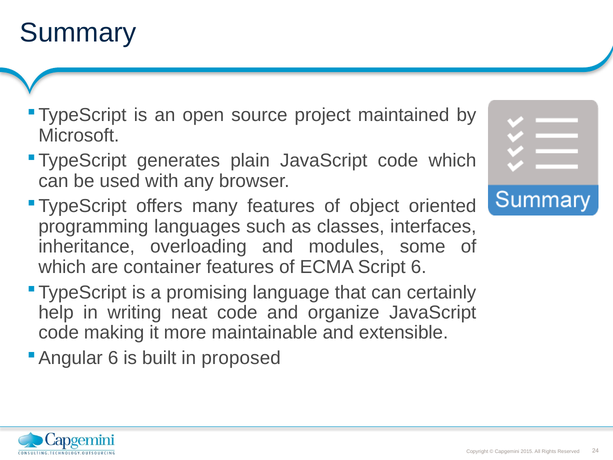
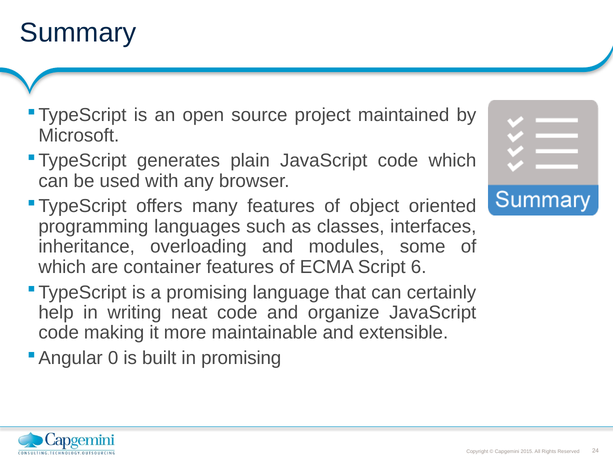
6 at (113, 358): 6 -> 0
in proposed: proposed -> promising
